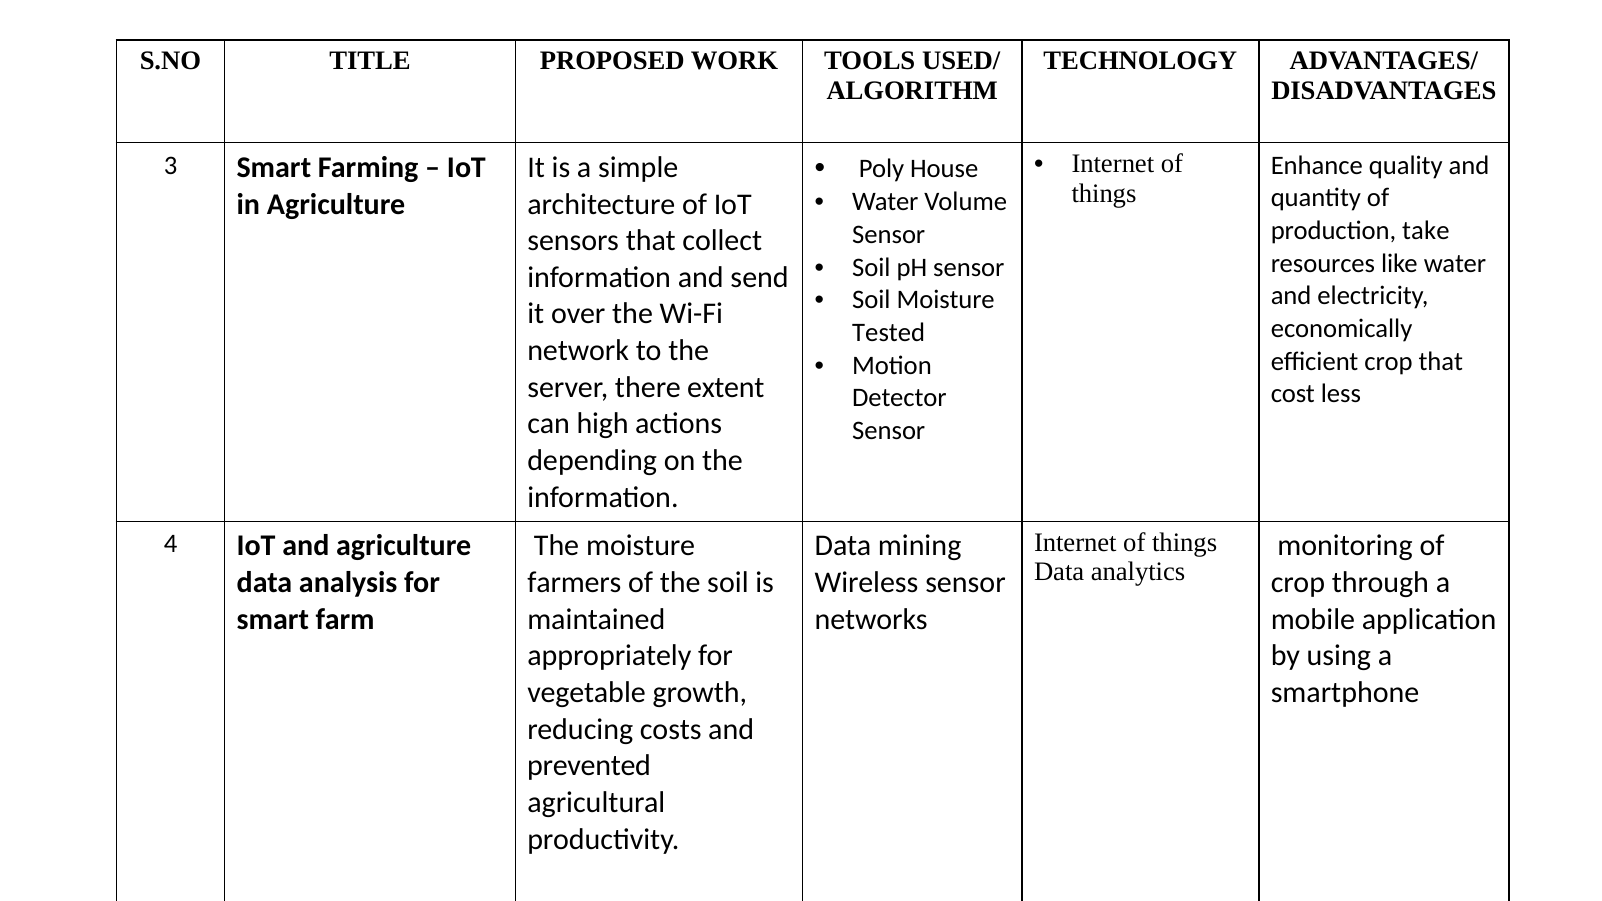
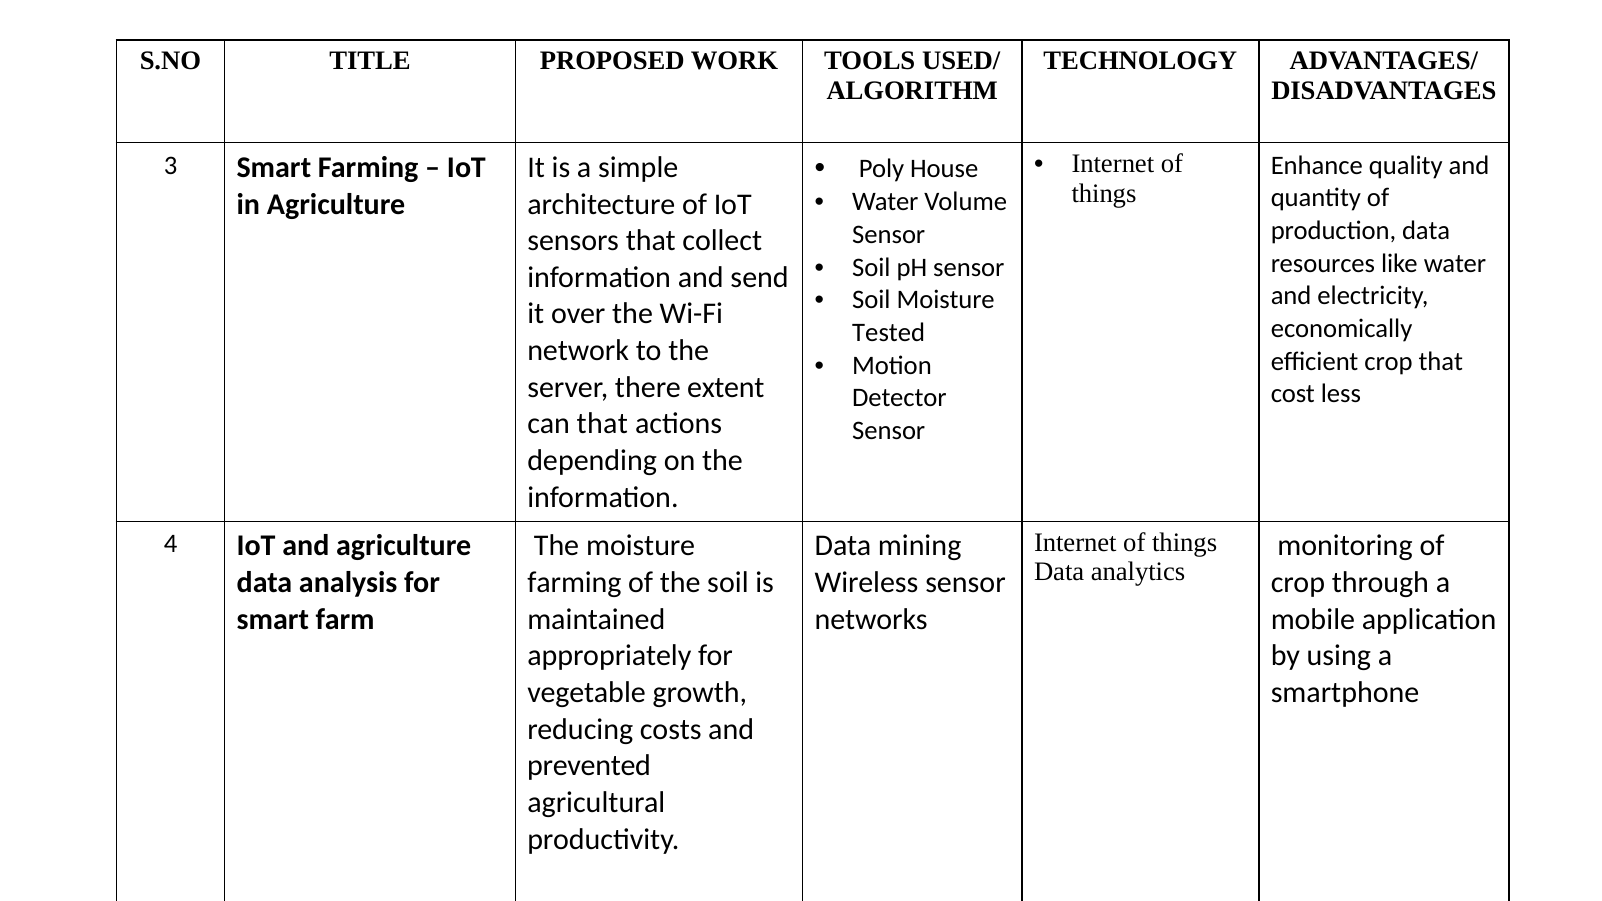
production take: take -> data
can high: high -> that
farmers at (574, 583): farmers -> farming
